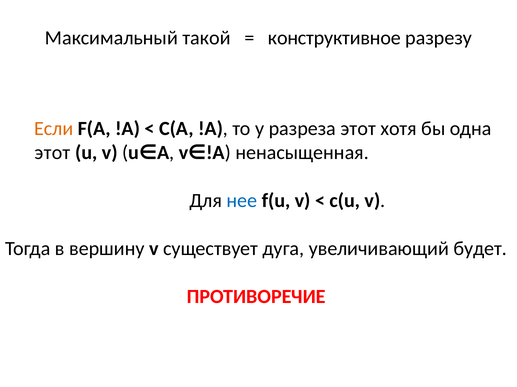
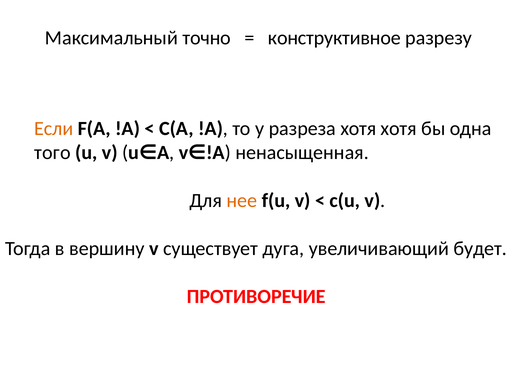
такой: такой -> точно
разреза этот: этот -> хотя
этот at (52, 153): этот -> того
нее colour: blue -> orange
